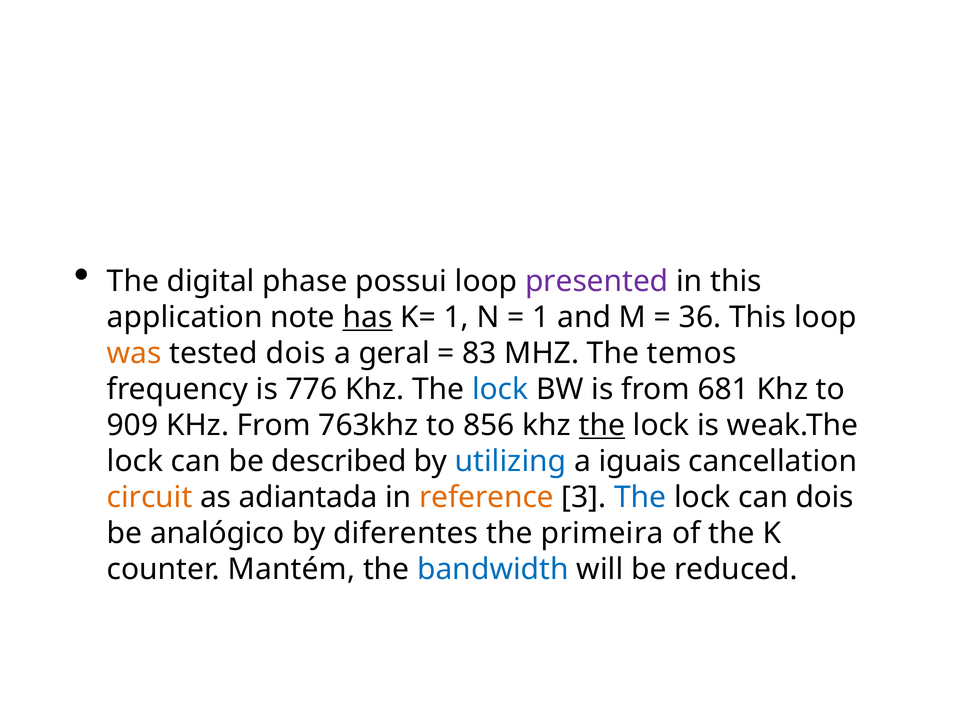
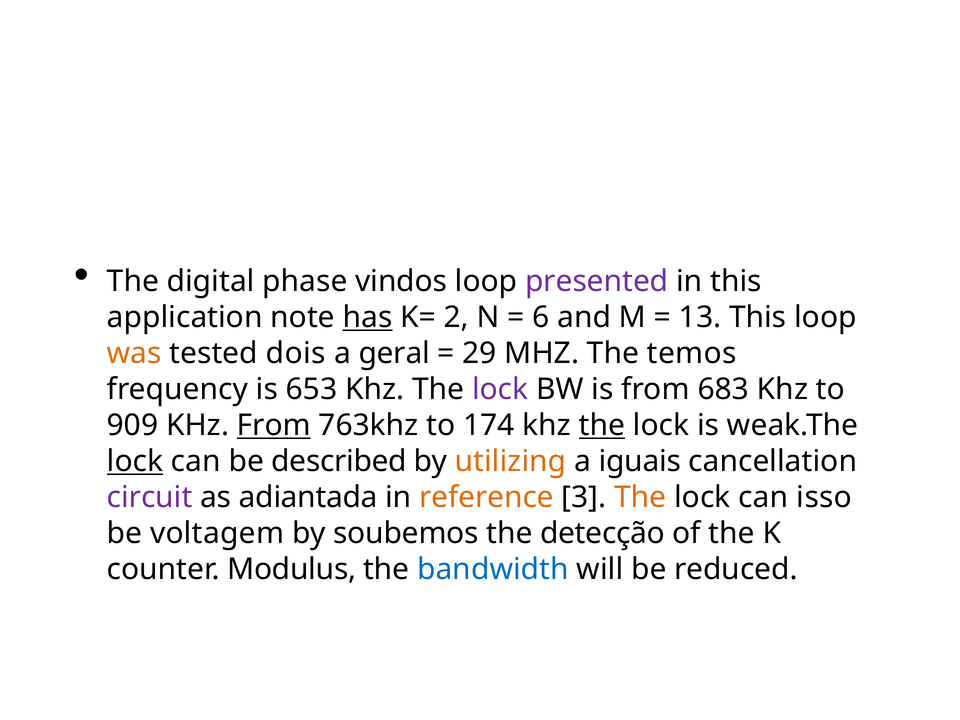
possui: possui -> vindos
K= 1: 1 -> 2
1 at (541, 317): 1 -> 6
36: 36 -> 13
83: 83 -> 29
776: 776 -> 653
lock at (500, 389) colour: blue -> purple
681: 681 -> 683
From at (274, 425) underline: none -> present
856: 856 -> 174
lock at (135, 461) underline: none -> present
utilizing colour: blue -> orange
circuit colour: orange -> purple
The at (640, 497) colour: blue -> orange
can dois: dois -> isso
analógico: analógico -> voltagem
diferentes: diferentes -> soubemos
primeira: primeira -> detecção
Mantém: Mantém -> Modulus
